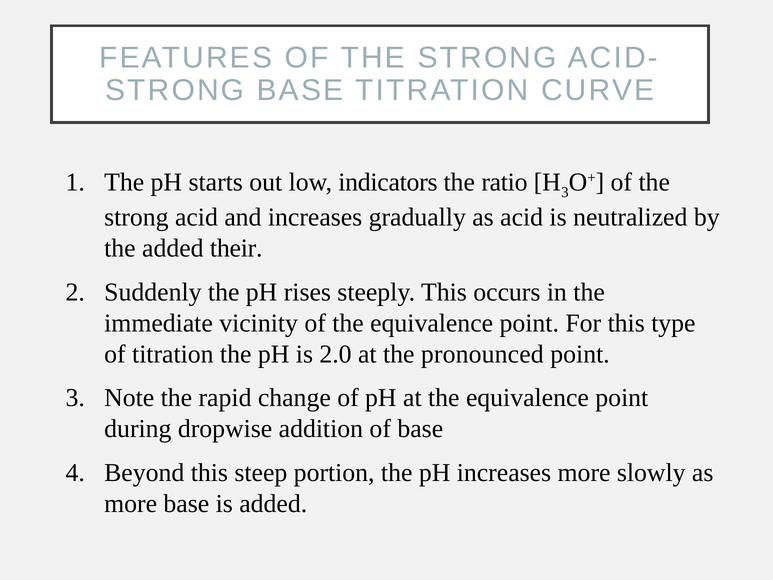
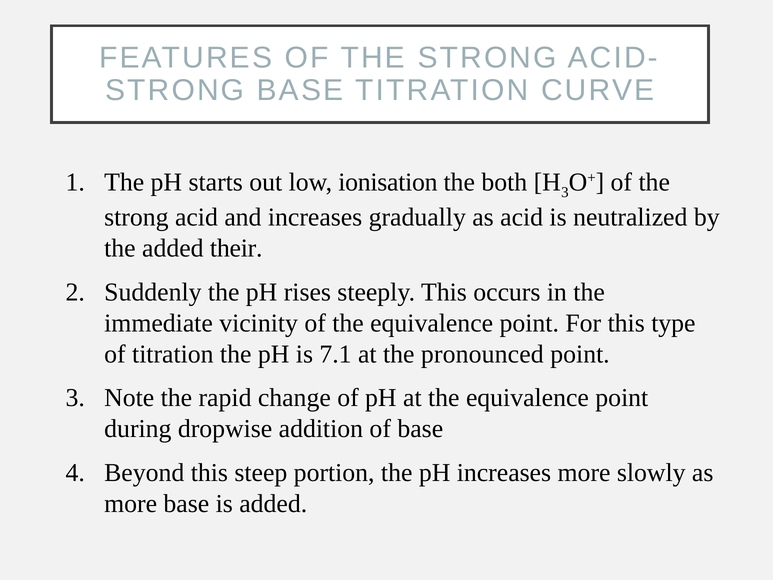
indicators: indicators -> ionisation
ratio: ratio -> both
2.0: 2.0 -> 7.1
